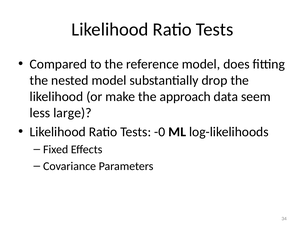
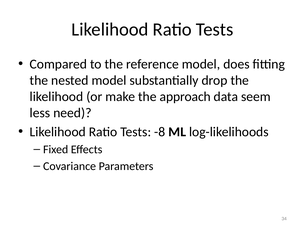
large: large -> need
-0: -0 -> -8
